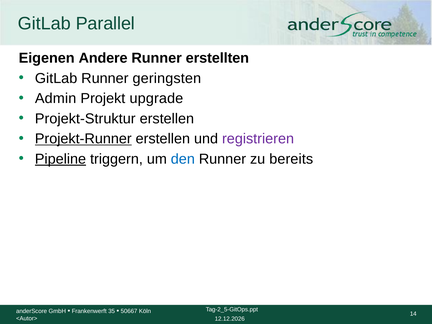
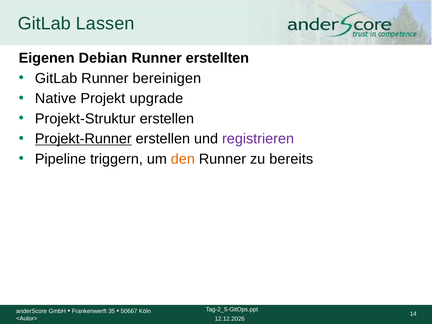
Parallel: Parallel -> Lassen
Andere: Andere -> Debian
geringsten: geringsten -> bereinigen
Admin: Admin -> Native
Pipeline underline: present -> none
den colour: blue -> orange
